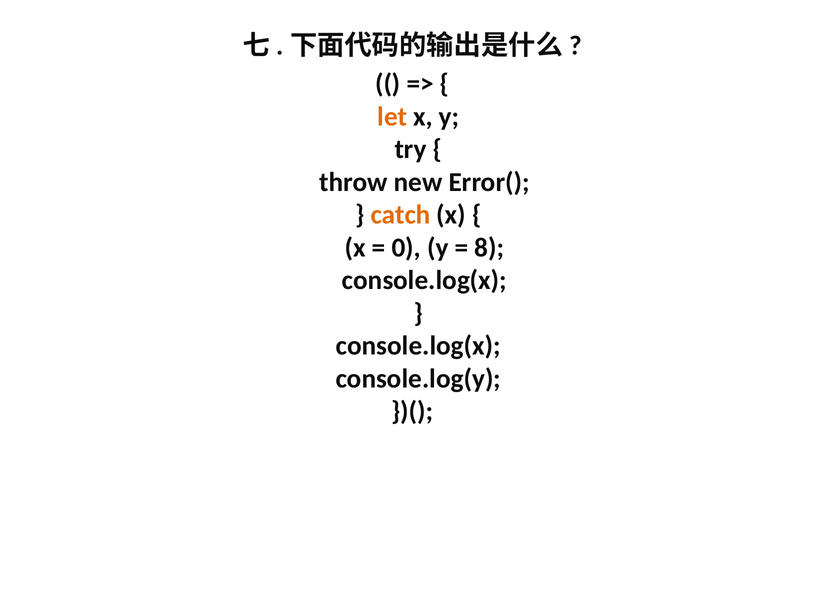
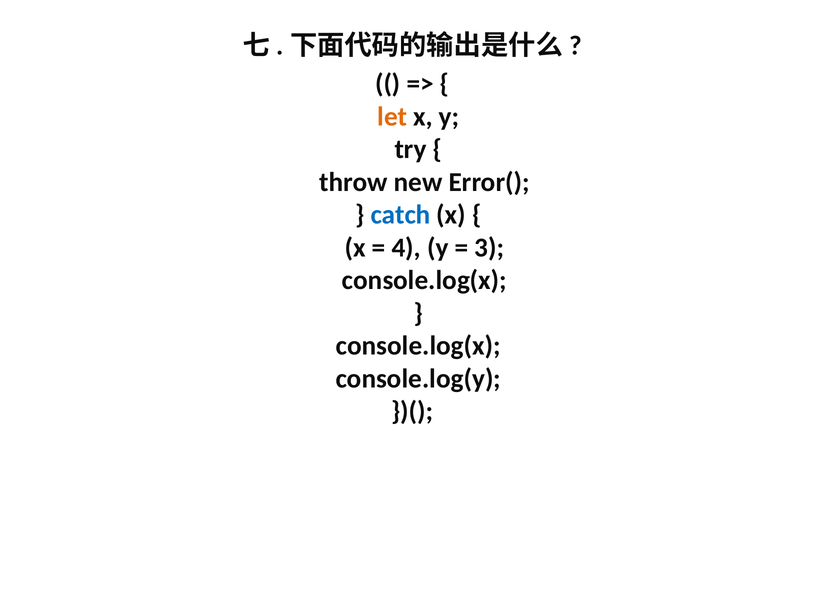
catch colour: orange -> blue
0: 0 -> 4
8: 8 -> 3
